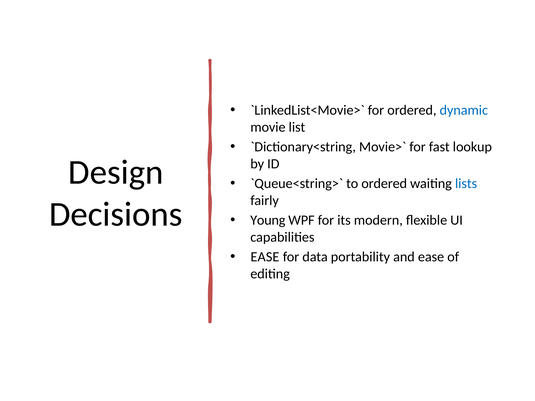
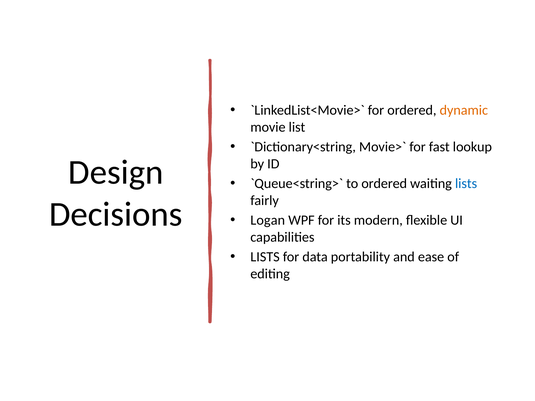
dynamic colour: blue -> orange
Young: Young -> Logan
EASE at (265, 257): EASE -> LISTS
